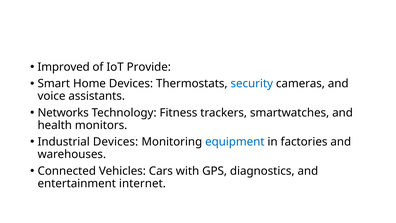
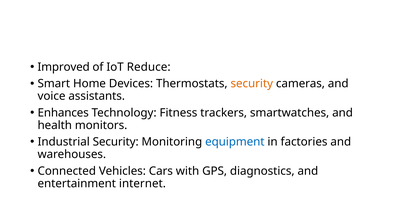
Provide: Provide -> Reduce
security at (252, 84) colour: blue -> orange
Networks: Networks -> Enhances
Industrial Devices: Devices -> Security
